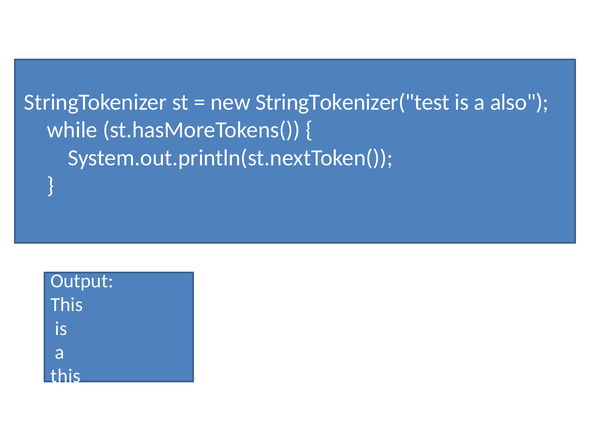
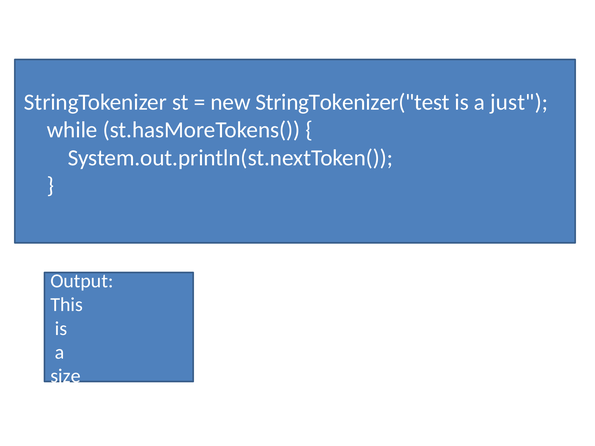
also: also -> just
this at (66, 376): this -> size
